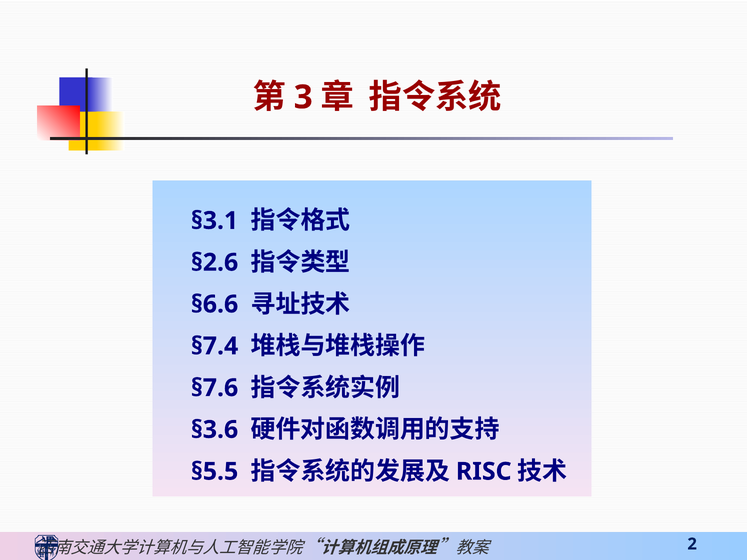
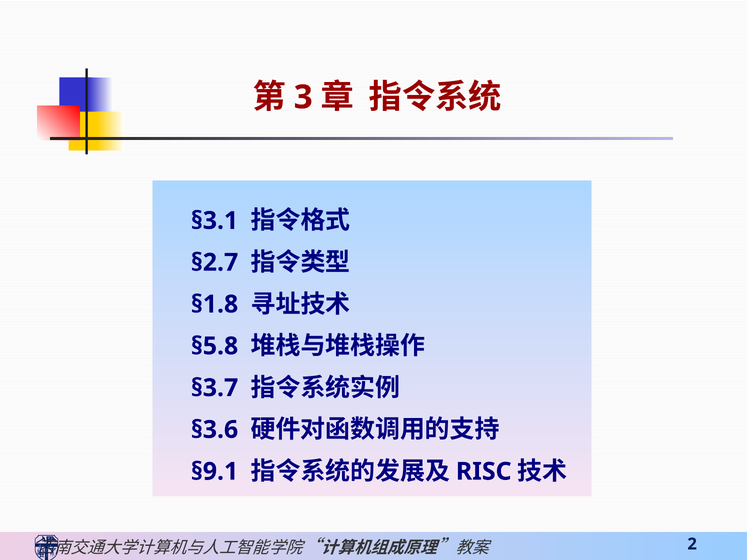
§2.6: §2.6 -> §2.7
§6.6: §6.6 -> §1.8
§7.4: §7.4 -> §5.8
§7.6: §7.6 -> §3.7
§5.5: §5.5 -> §9.1
